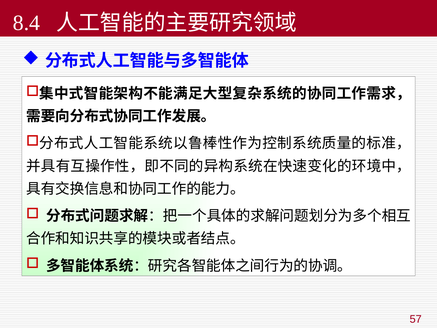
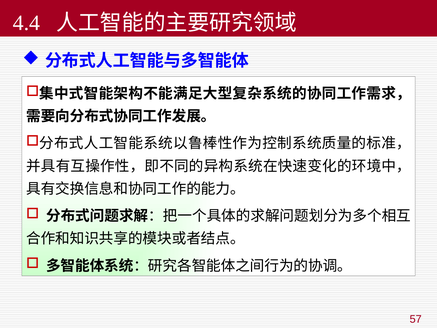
8.4: 8.4 -> 4.4
